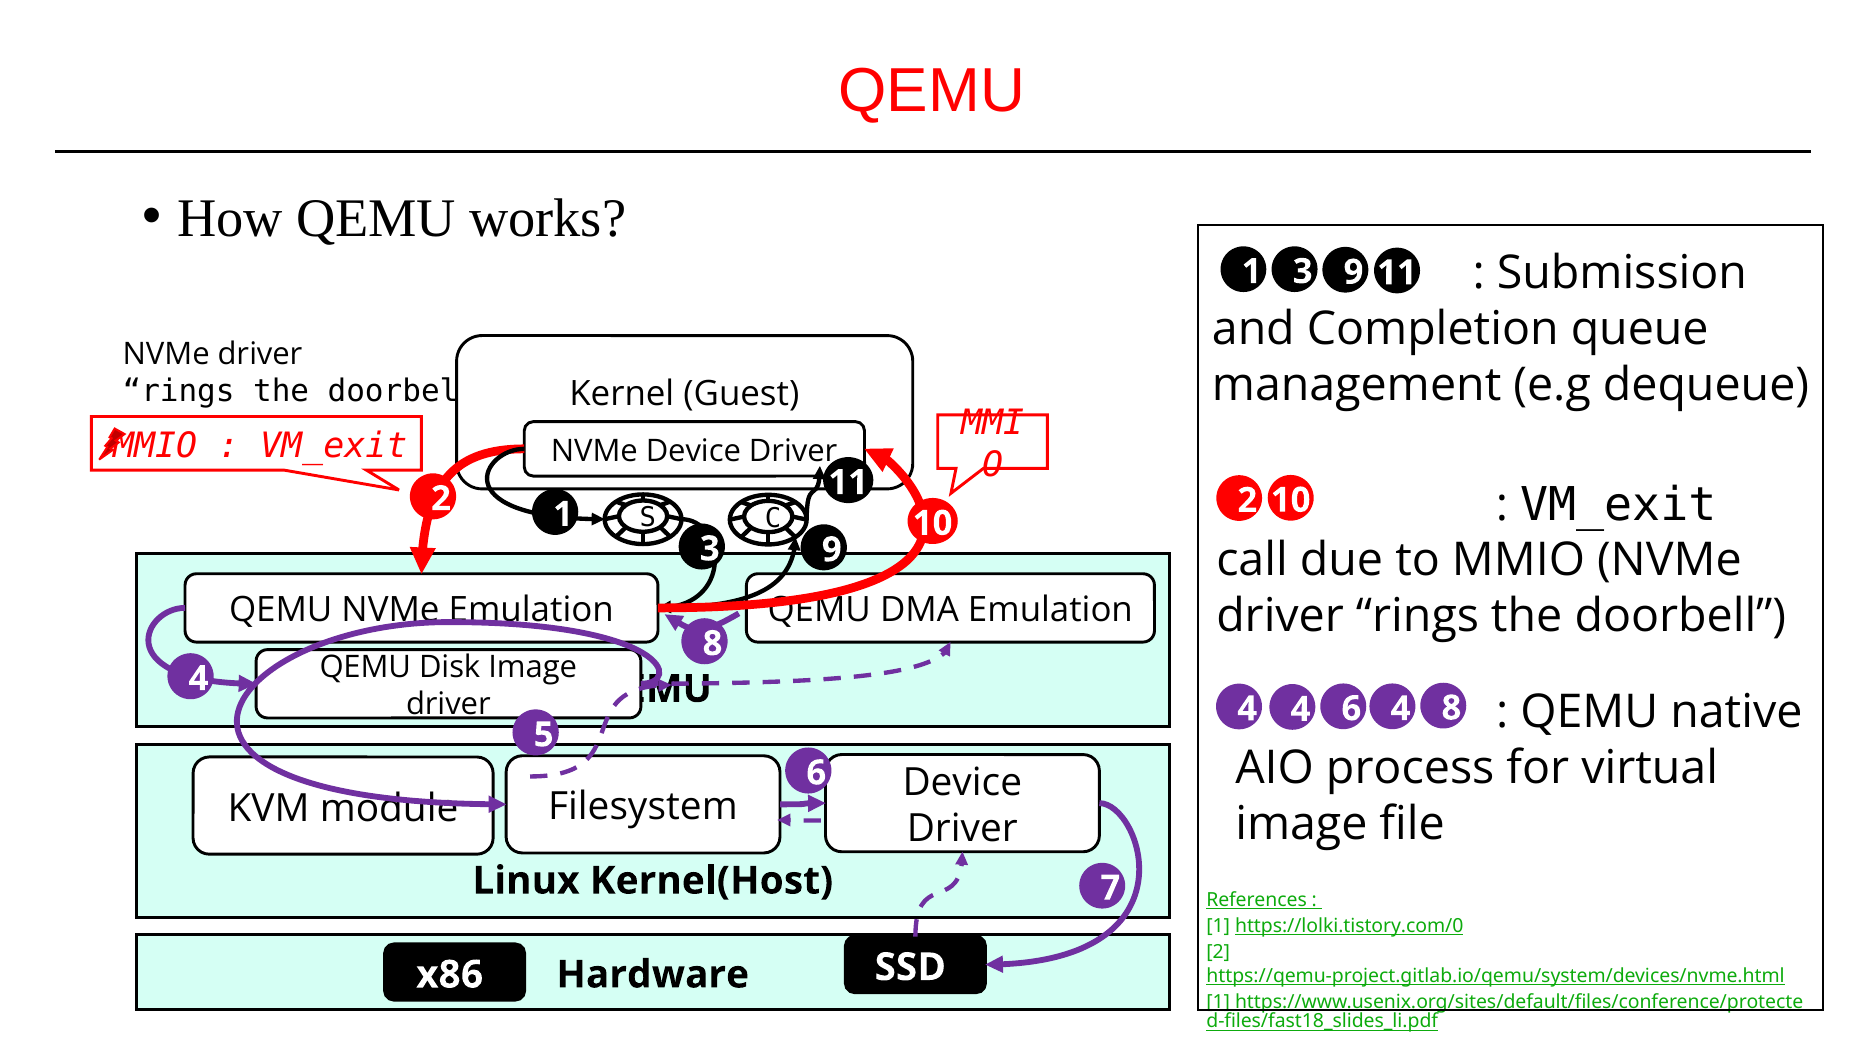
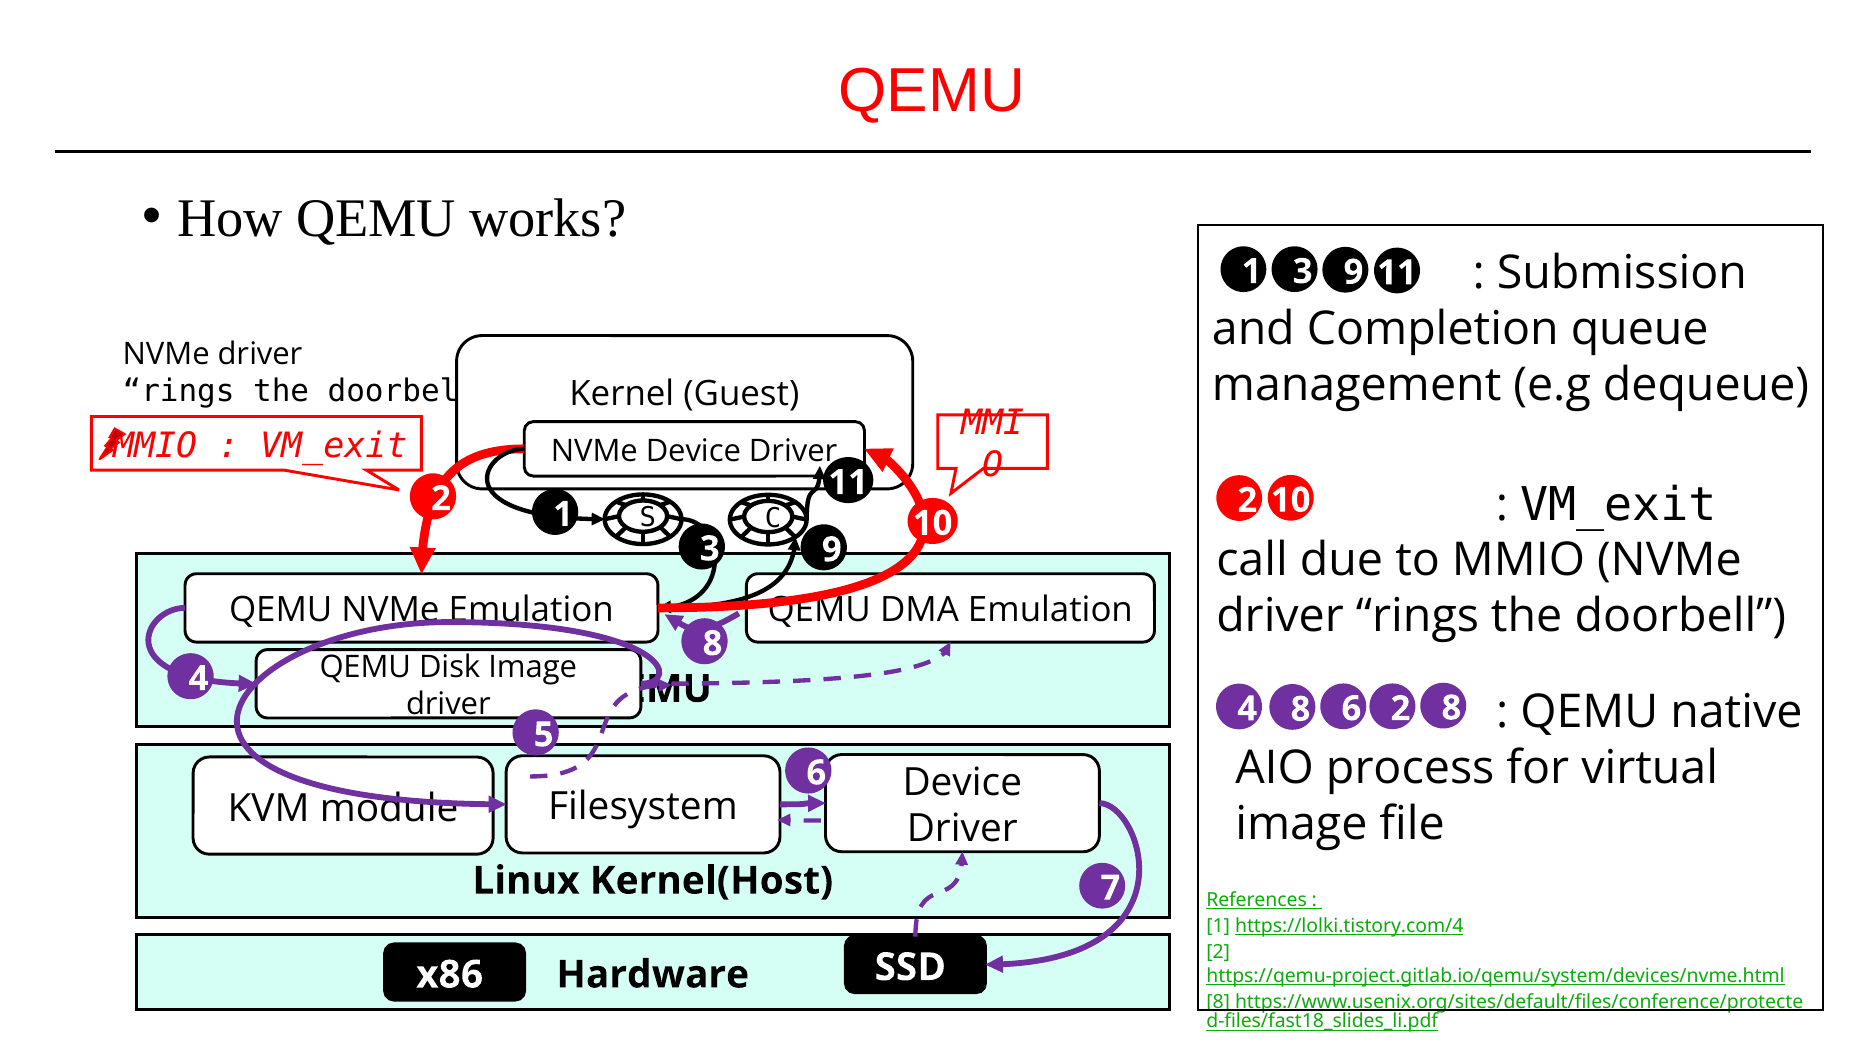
4 4: 4 -> 8
6 4: 4 -> 2
https://lolki.tistory.com/0: https://lolki.tistory.com/0 -> https://lolki.tistory.com/4
1 at (1218, 1002): 1 -> 8
